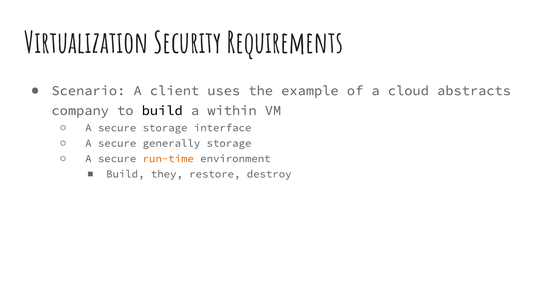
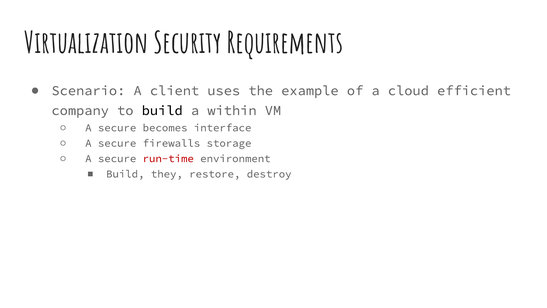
abstracts: abstracts -> efficient
secure storage: storage -> becomes
generally: generally -> firewalls
run-time colour: orange -> red
